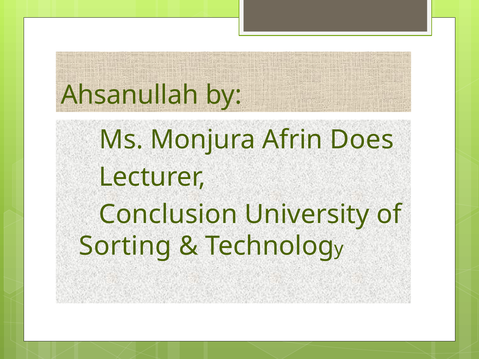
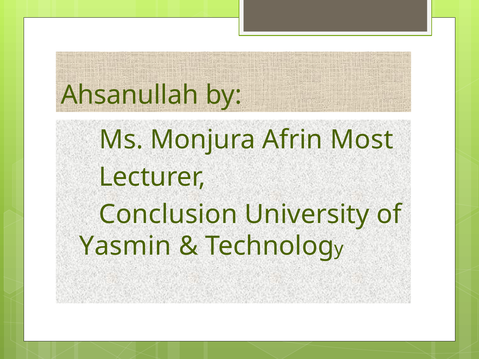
Does: Does -> Most
Sorting: Sorting -> Yasmin
